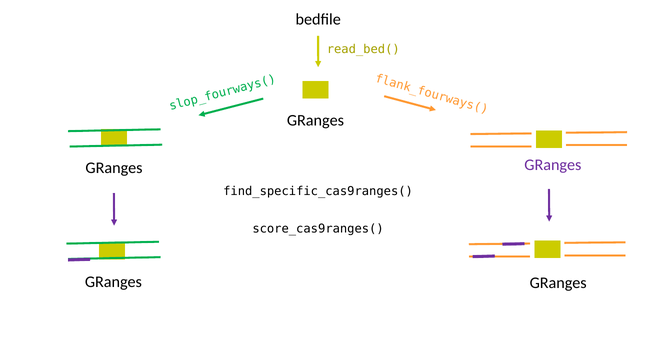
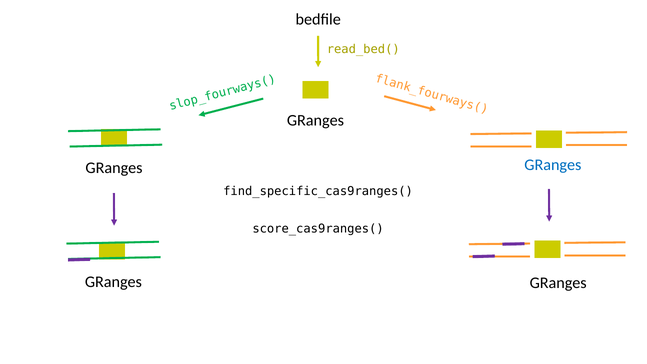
GRanges at (553, 165) colour: purple -> blue
